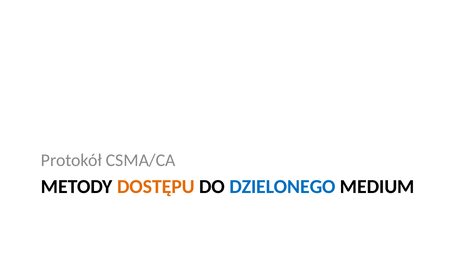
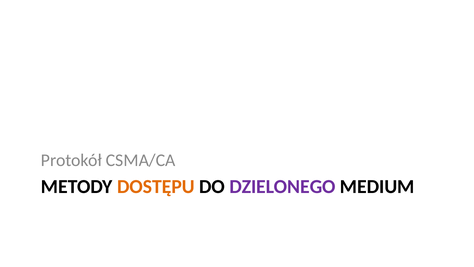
DZIELONEGO colour: blue -> purple
